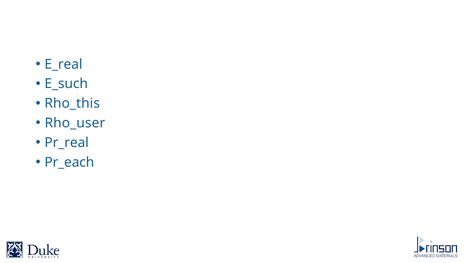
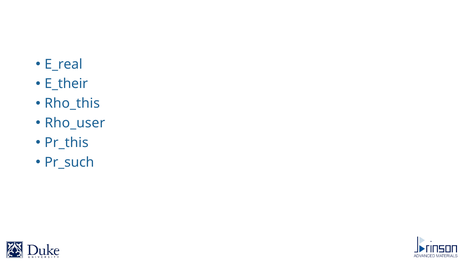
E_such: E_such -> E_their
Pr_real: Pr_real -> Pr_this
Pr_each: Pr_each -> Pr_such
